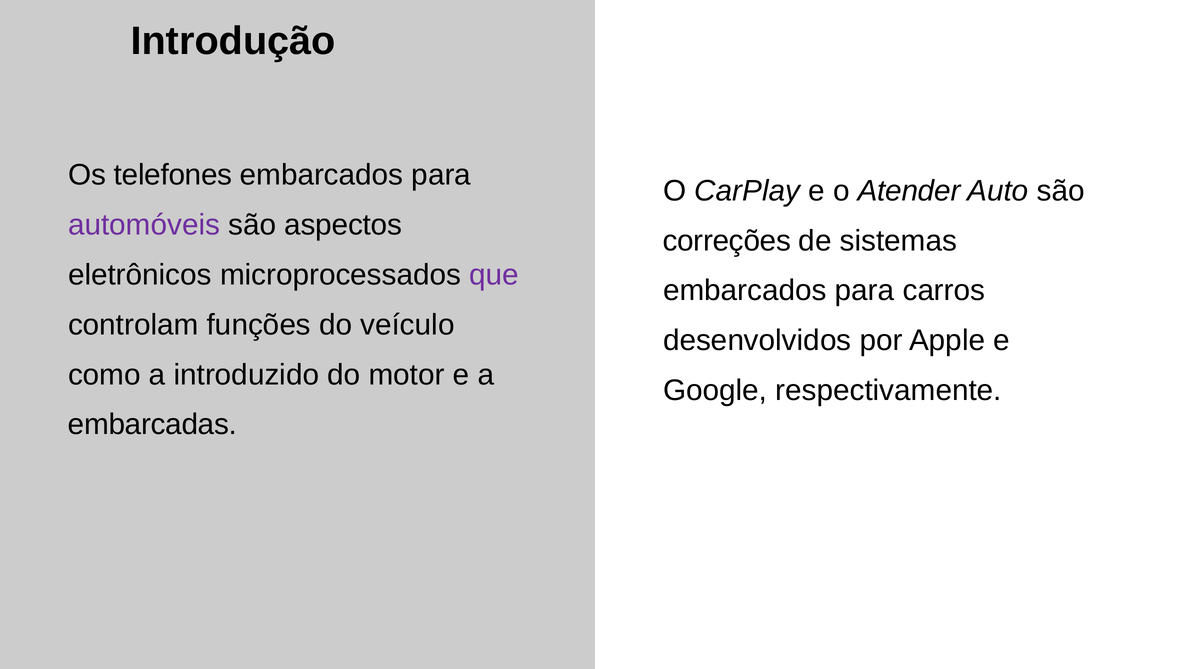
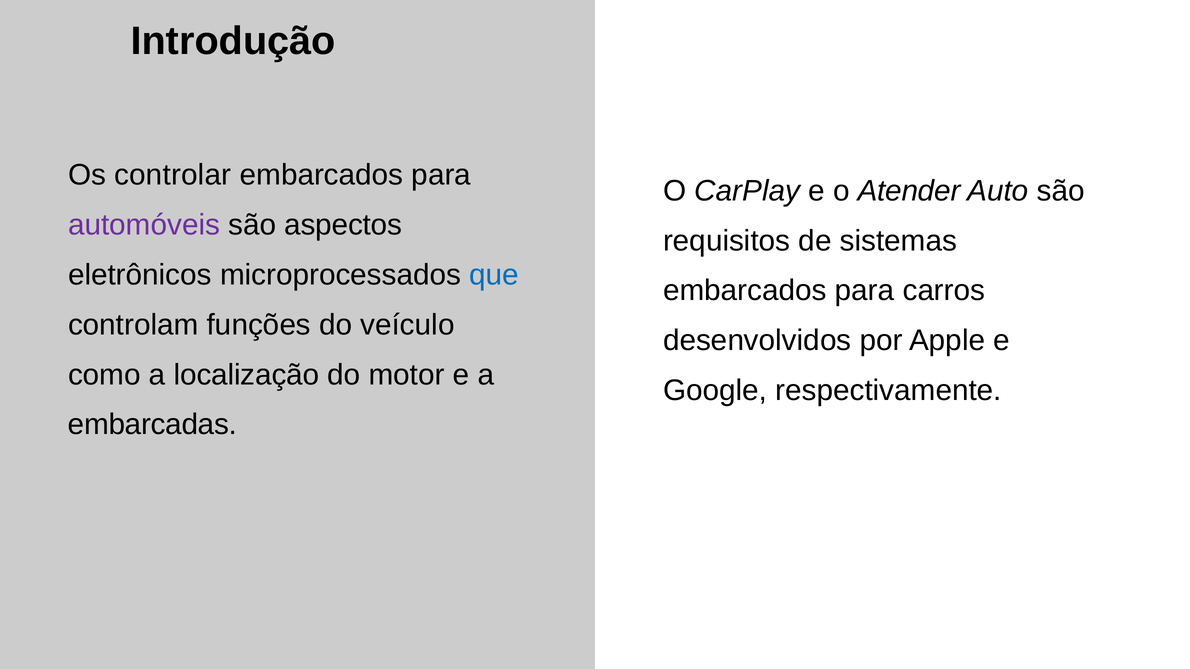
telefones: telefones -> controlar
correções: correções -> requisitos
que colour: purple -> blue
introduzido: introduzido -> localização
